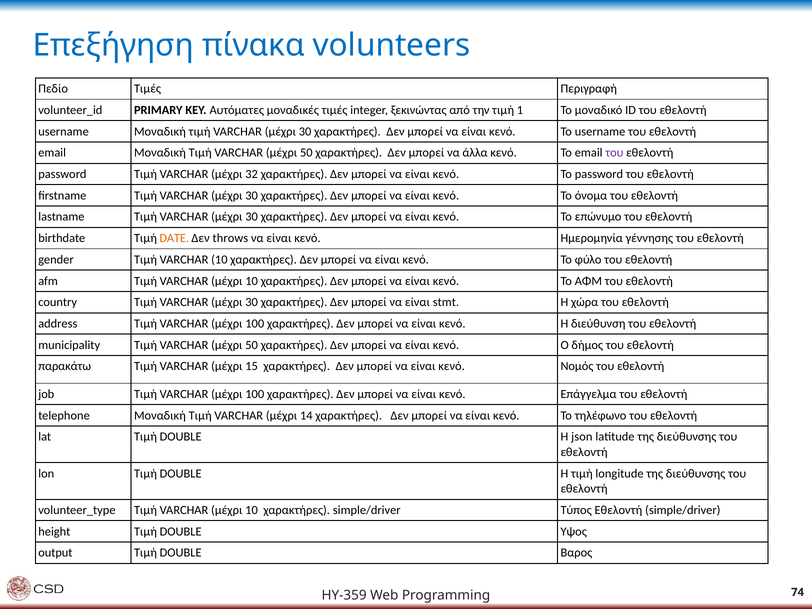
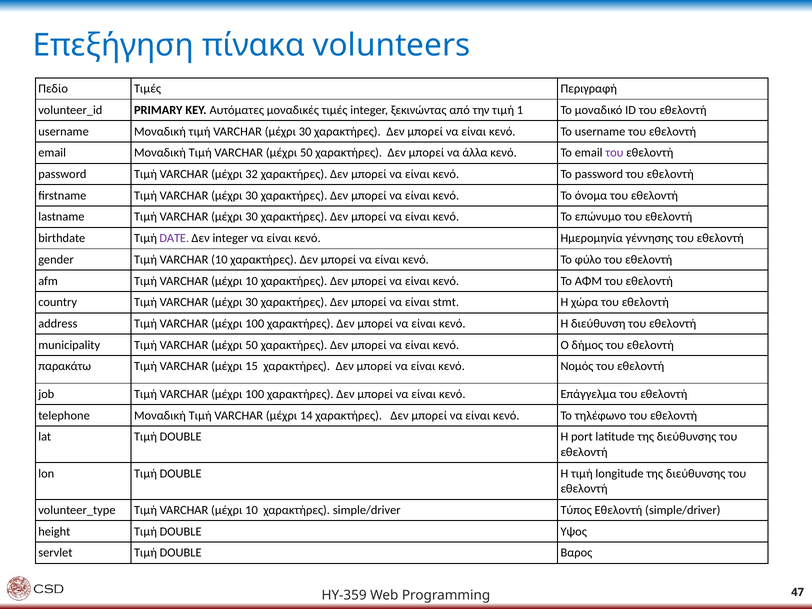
DATE colour: orange -> purple
Δεν throws: throws -> integer
json: json -> port
output: output -> servlet
74: 74 -> 47
